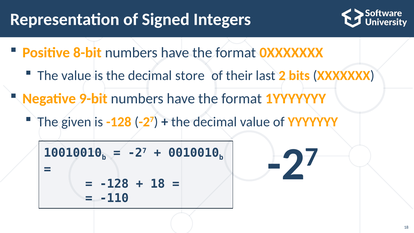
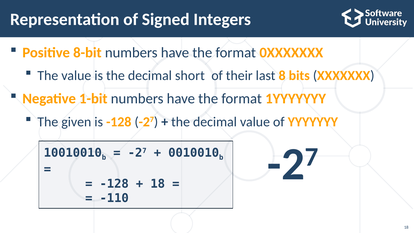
store: store -> short
2: 2 -> 8
9-bit: 9-bit -> 1-bit
